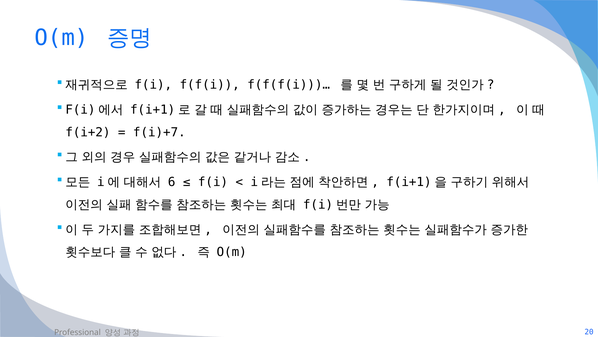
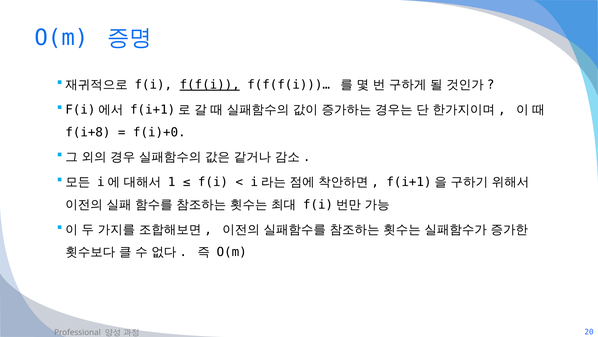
f(f(i underline: none -> present
f(i+2: f(i+2 -> f(i+8
f(i)+7: f(i)+7 -> f(i)+0
6: 6 -> 1
